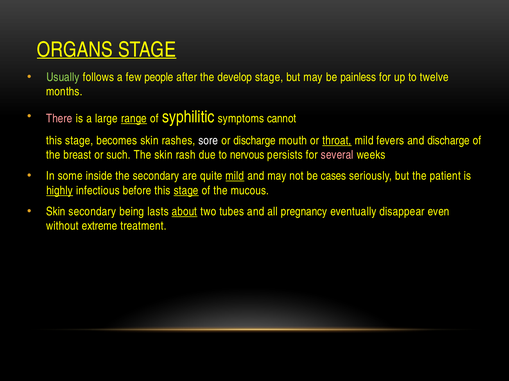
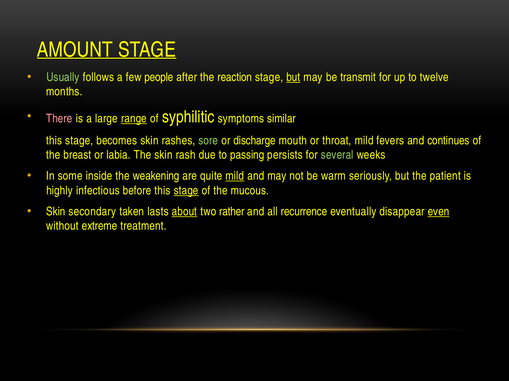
ORGANS: ORGANS -> AMOUNT
develop: develop -> reaction
but at (293, 77) underline: none -> present
painless: painless -> transmit
cannot: cannot -> similar
sore colour: white -> light green
throat underline: present -> none
and discharge: discharge -> continues
such: such -> labia
nervous: nervous -> passing
several colour: pink -> light green
the secondary: secondary -> weakening
cases: cases -> warm
highly underline: present -> none
being: being -> taken
tubes: tubes -> rather
pregnancy: pregnancy -> recurrence
even underline: none -> present
